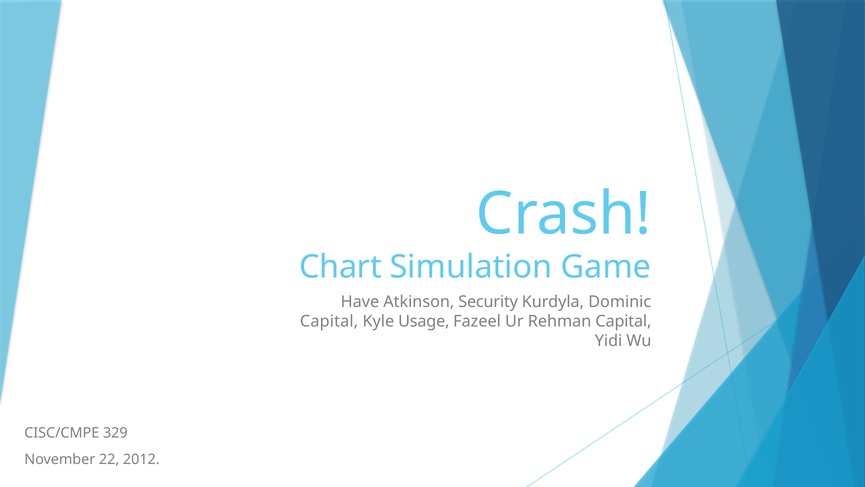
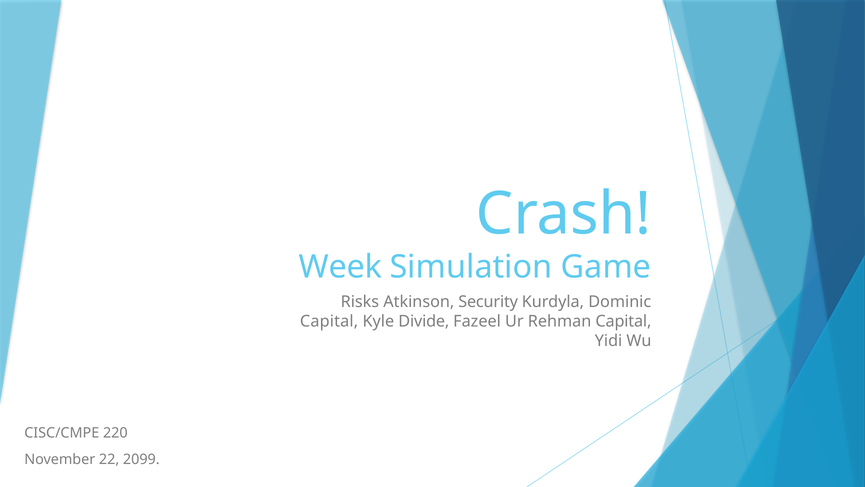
Chart: Chart -> Week
Have: Have -> Risks
Usage: Usage -> Divide
329: 329 -> 220
2012: 2012 -> 2099
